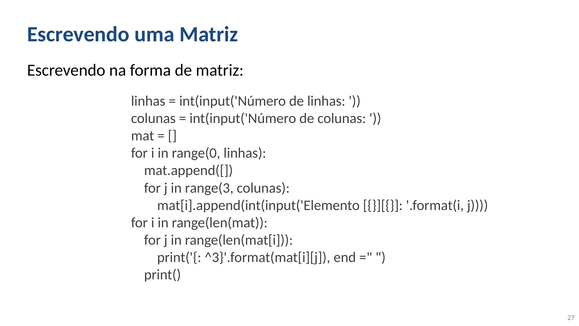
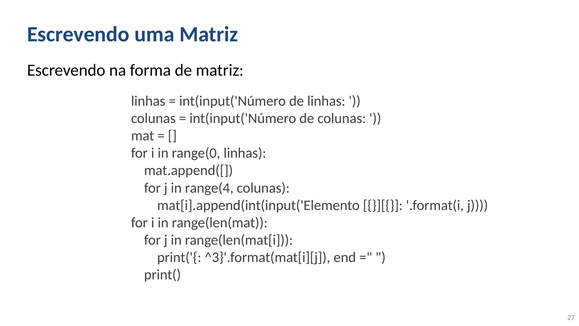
range(3: range(3 -> range(4
